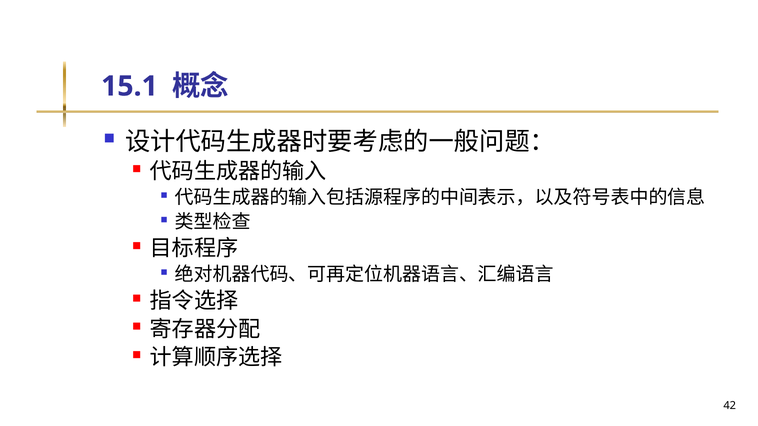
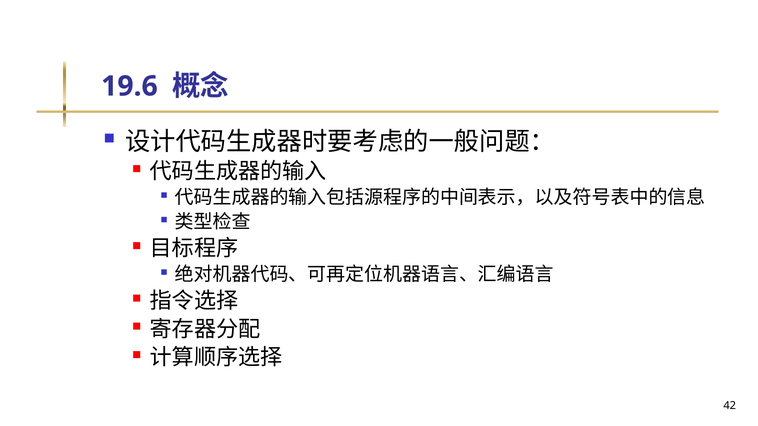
15.1: 15.1 -> 19.6
